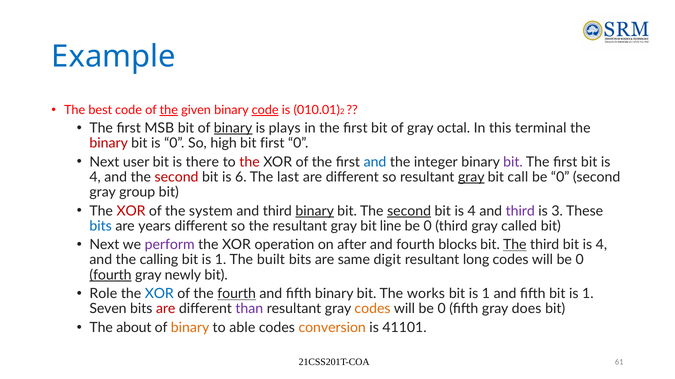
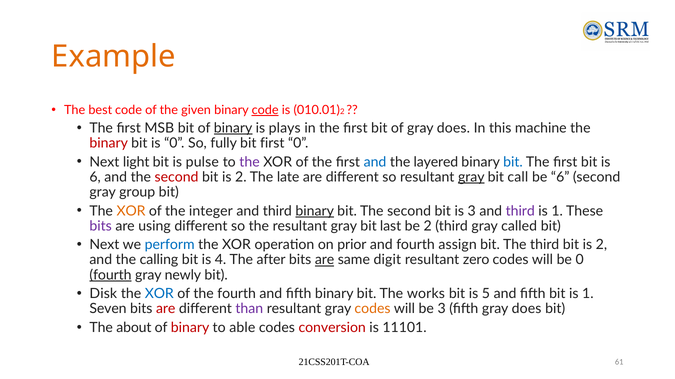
Example colour: blue -> orange
the at (169, 110) underline: present -> none
of gray octal: octal -> does
terminal: terminal -> machine
high: high -> fully
user: user -> light
there: there -> pulse
the at (250, 162) colour: red -> purple
integer: integer -> layered
bit at (513, 162) colour: purple -> blue
4 at (95, 177): 4 -> 6
6 at (241, 177): 6 -> 2
last: last -> late
0 at (560, 177): 0 -> 6
XOR at (131, 211) colour: red -> orange
system: system -> integer
second at (409, 211) underline: present -> none
4 at (472, 211): 4 -> 3
3 at (557, 211): 3 -> 1
bits at (101, 226) colour: blue -> purple
years: years -> using
line: line -> last
0 at (428, 226): 0 -> 2
perform colour: purple -> blue
after: after -> prior
blocks: blocks -> assign
The at (515, 245) underline: present -> none
third bit is 4: 4 -> 2
1 at (221, 260): 1 -> 4
built: built -> after
are at (325, 260) underline: none -> present
long: long -> zero
Role: Role -> Disk
fourth at (237, 294) underline: present -> none
1 at (486, 294): 1 -> 5
0 at (442, 309): 0 -> 3
binary at (190, 328) colour: orange -> red
conversion colour: orange -> red
41101: 41101 -> 11101
